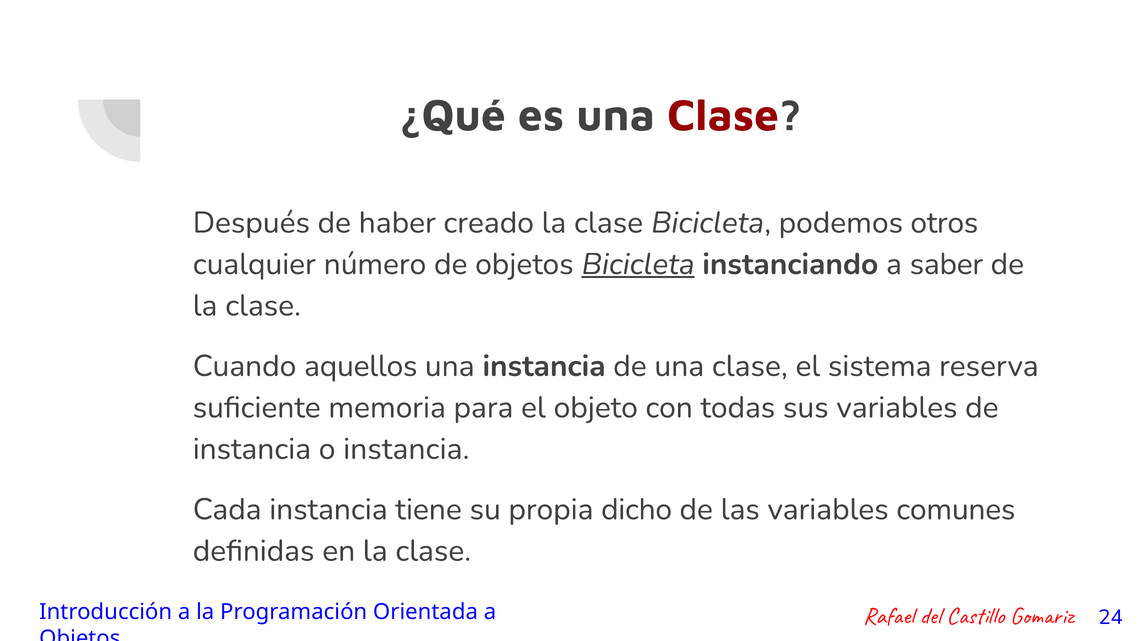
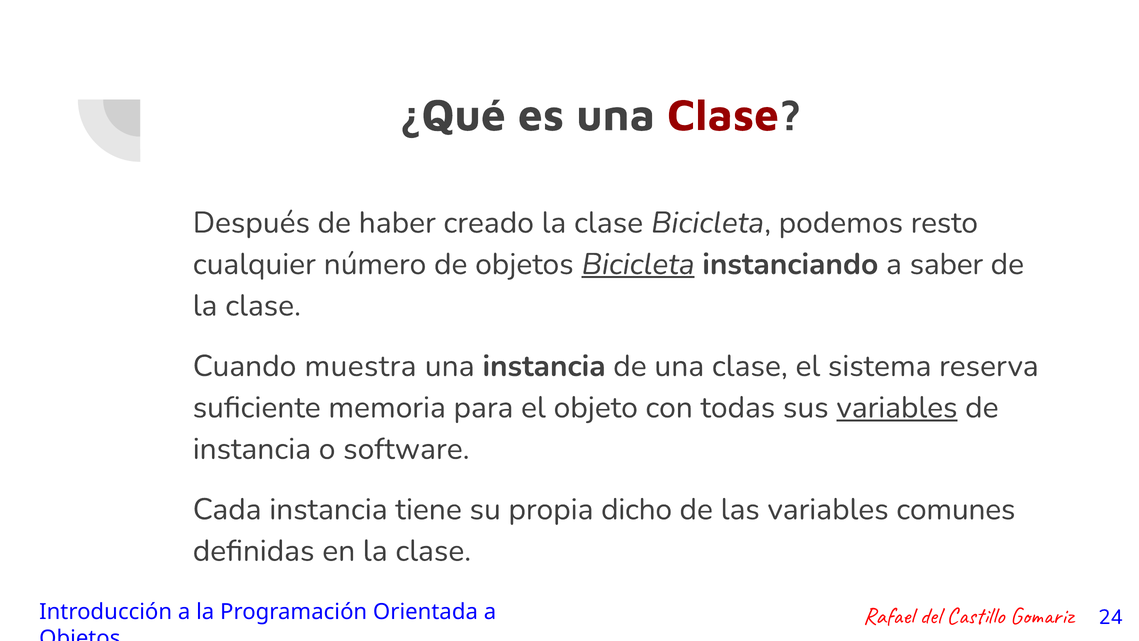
otros: otros -> resto
aquellos: aquellos -> muestra
variables at (897, 407) underline: none -> present
o instancia: instancia -> software
